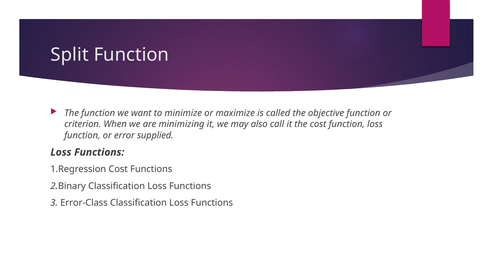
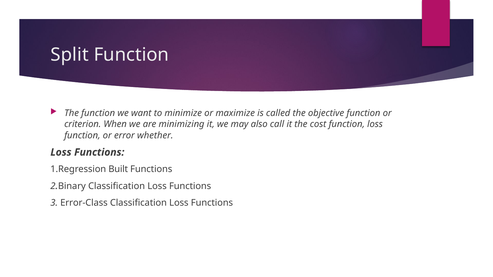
supplied: supplied -> whether
1.Regression Cost: Cost -> Built
